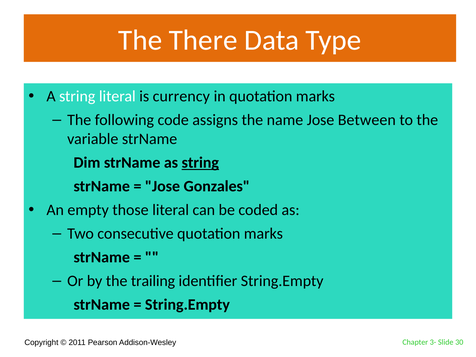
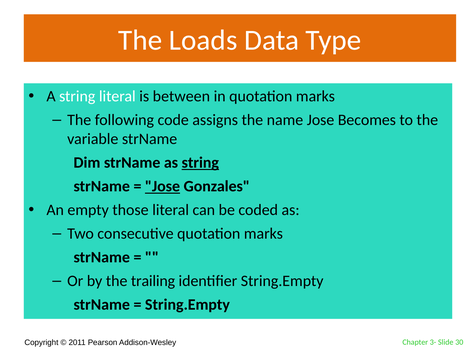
There: There -> Loads
currency: currency -> between
Between: Between -> Becomes
Jose at (163, 186) underline: none -> present
